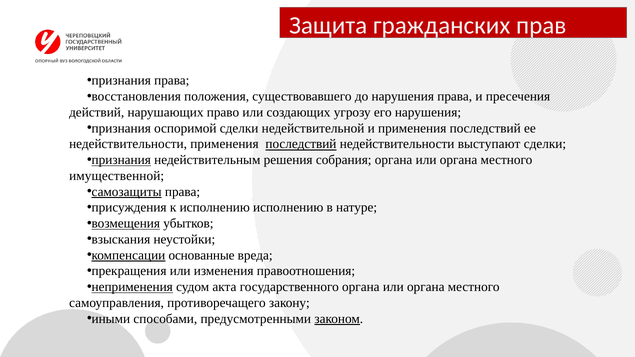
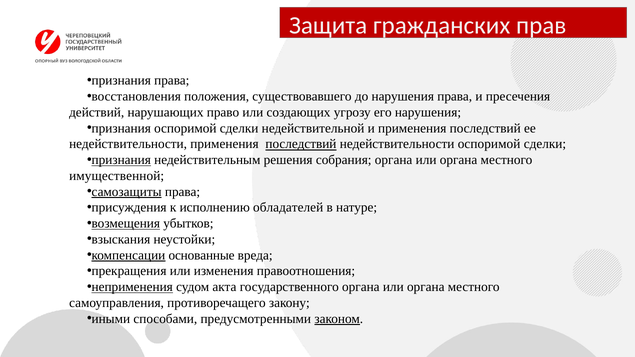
недействительности выступают: выступают -> оспоримой
исполнению исполнению: исполнению -> обладателей
